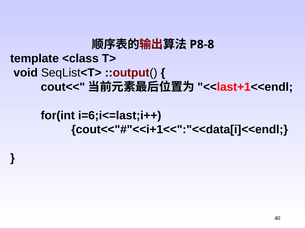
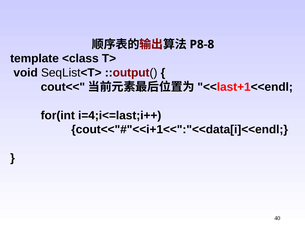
i=6;i<=last;i++: i=6;i<=last;i++ -> i=4;i<=last;i++
